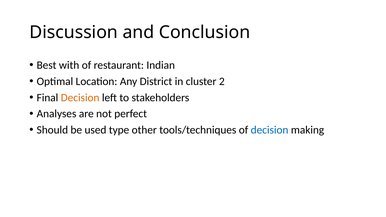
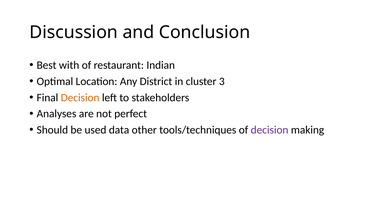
2: 2 -> 3
type: type -> data
decision at (270, 130) colour: blue -> purple
